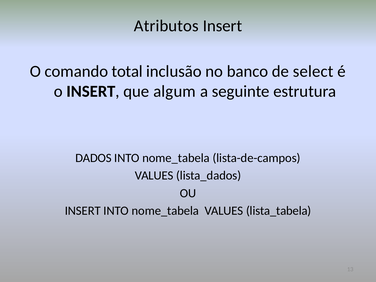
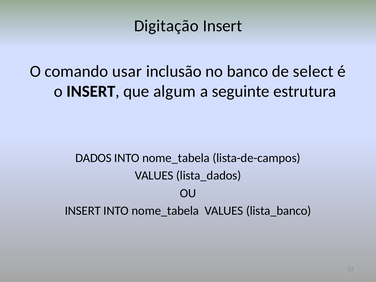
Atributos: Atributos -> Digitação
total: total -> usar
lista_tabela: lista_tabela -> lista_banco
